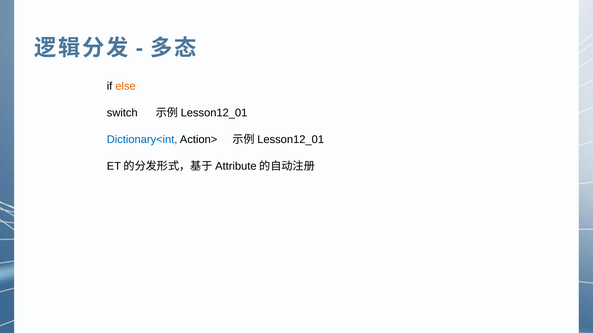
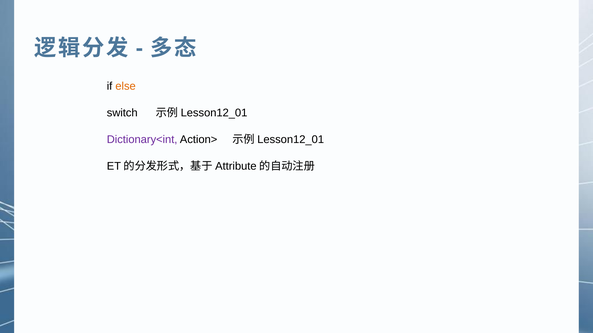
Dictionary<int colour: blue -> purple
